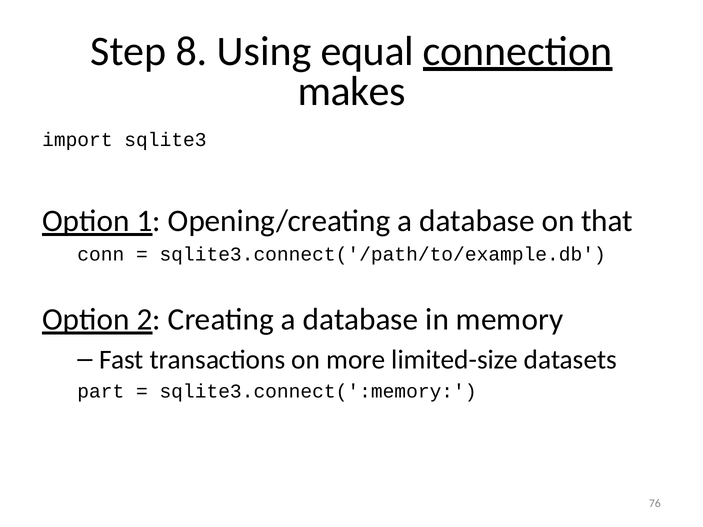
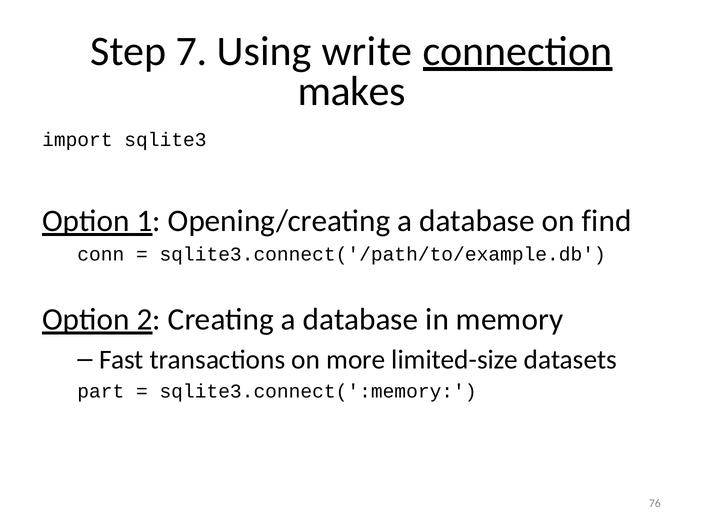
8: 8 -> 7
equal: equal -> write
that: that -> find
